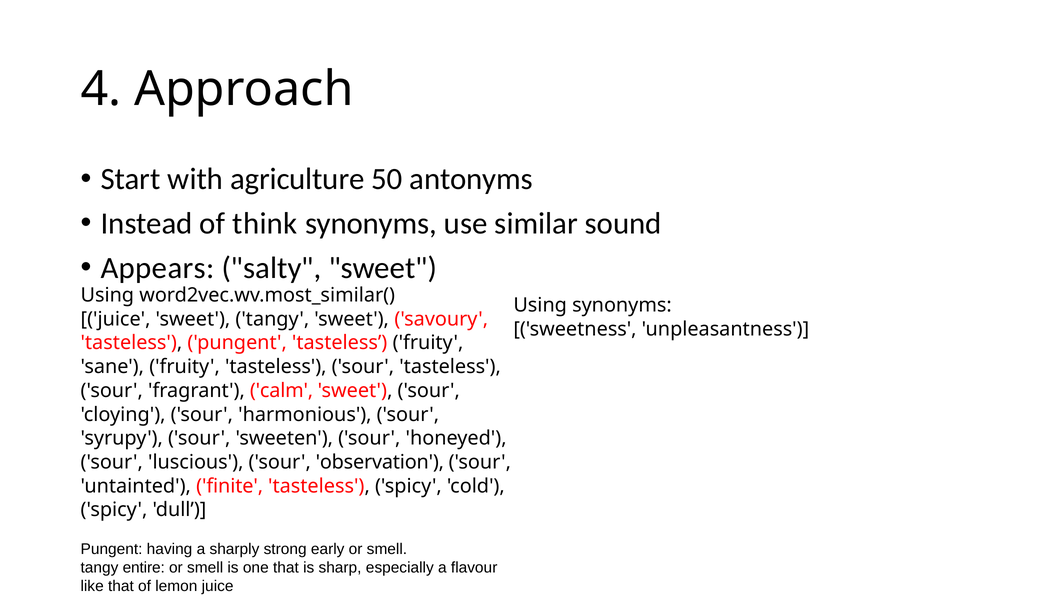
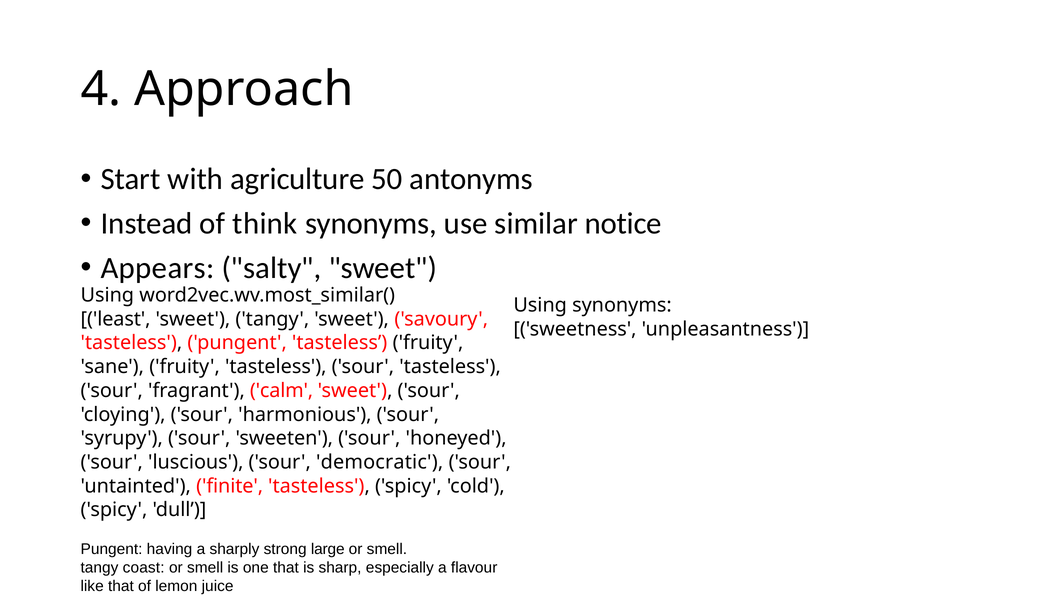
sound: sound -> notice
juice at (116, 319): juice -> least
observation: observation -> democratic
early: early -> large
entire: entire -> coast
